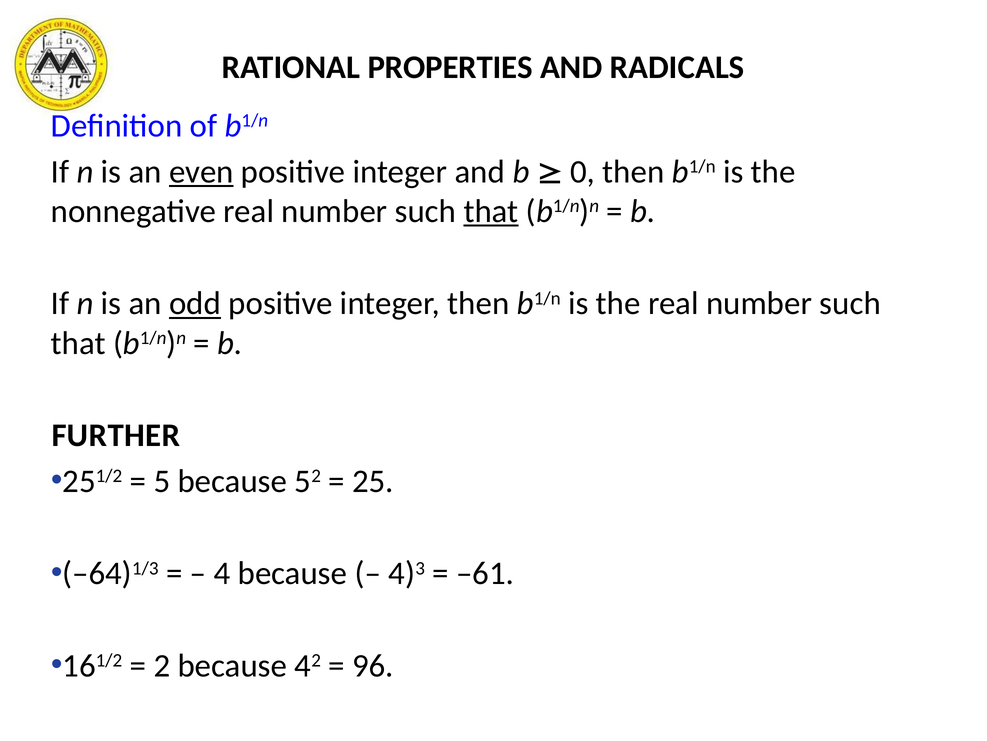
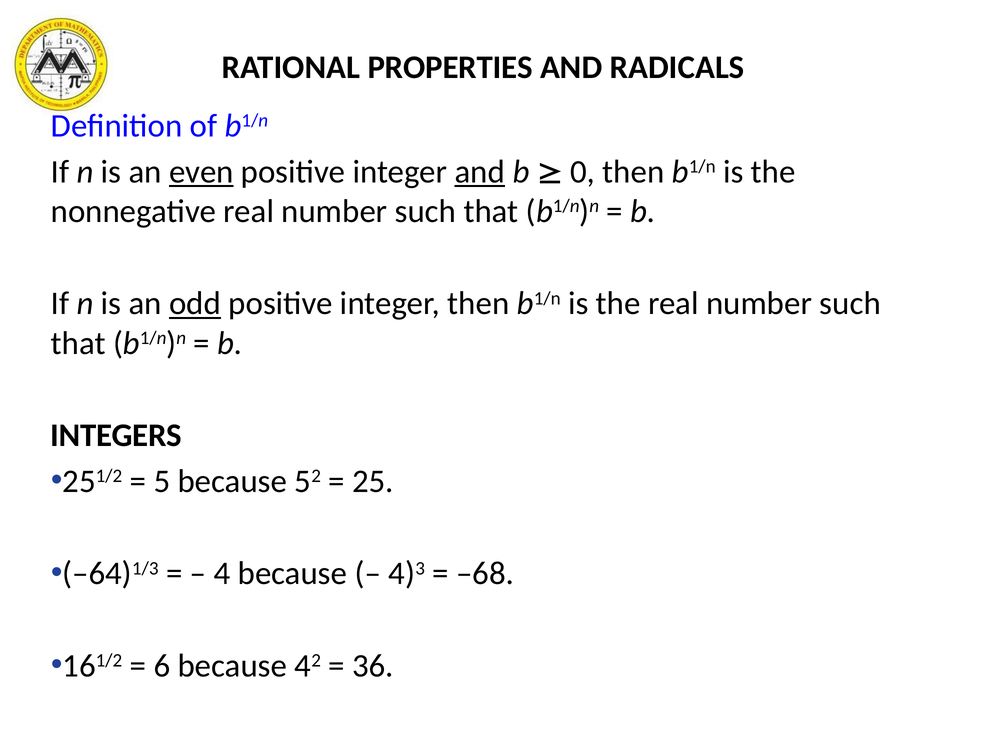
and at (480, 172) underline: none -> present
that at (491, 211) underline: present -> none
FURTHER: FURTHER -> INTEGERS
–61: –61 -> –68
2: 2 -> 6
96: 96 -> 36
